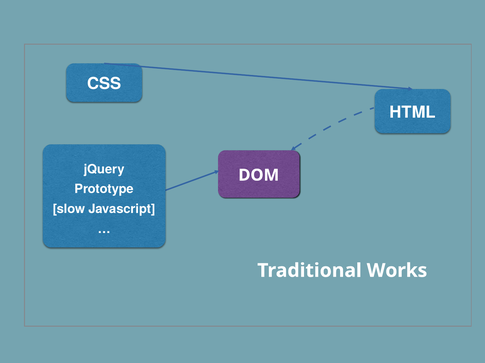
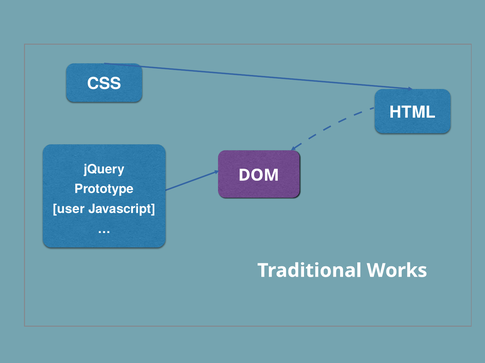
slow: slow -> user
